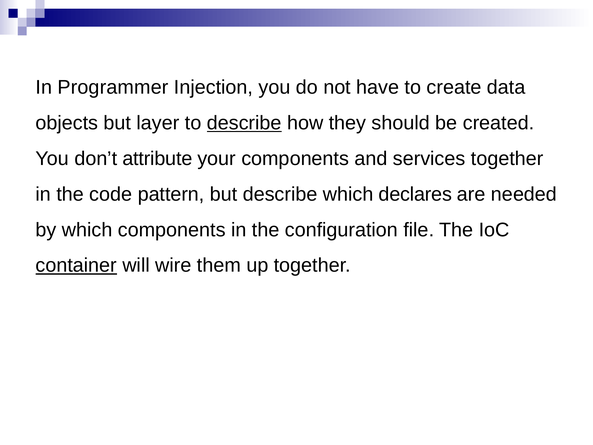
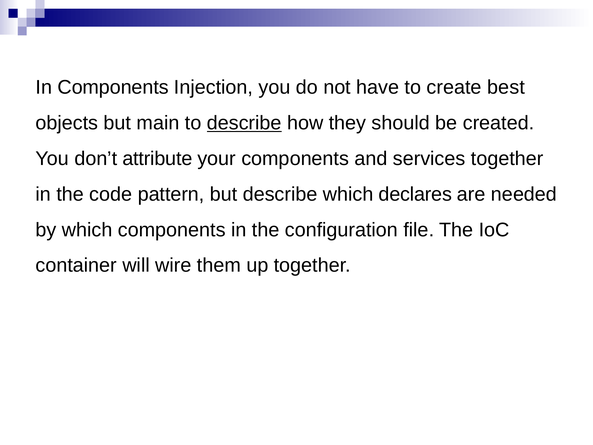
In Programmer: Programmer -> Components
data: data -> best
layer: layer -> main
container underline: present -> none
